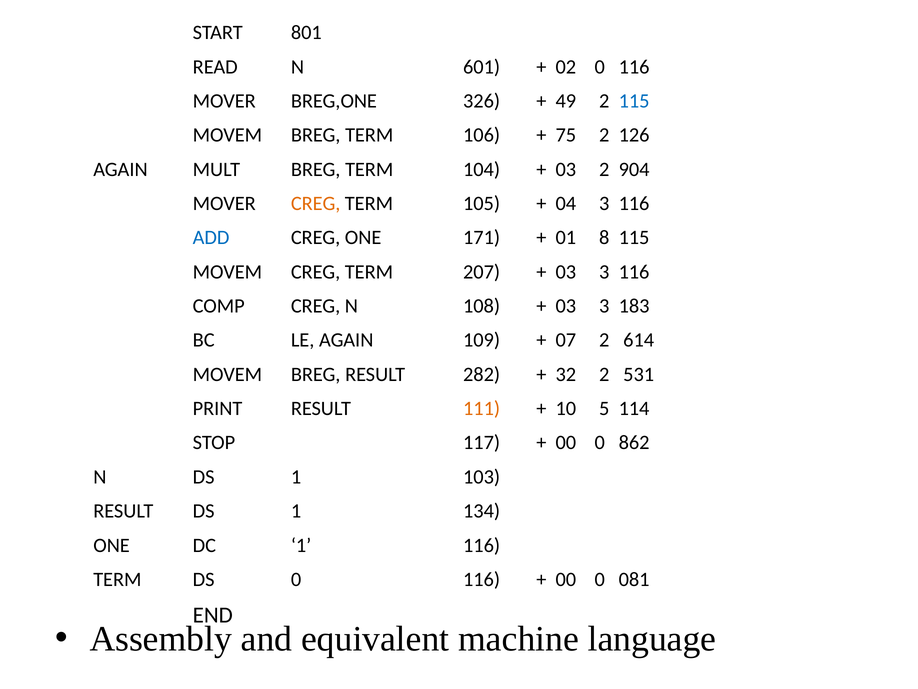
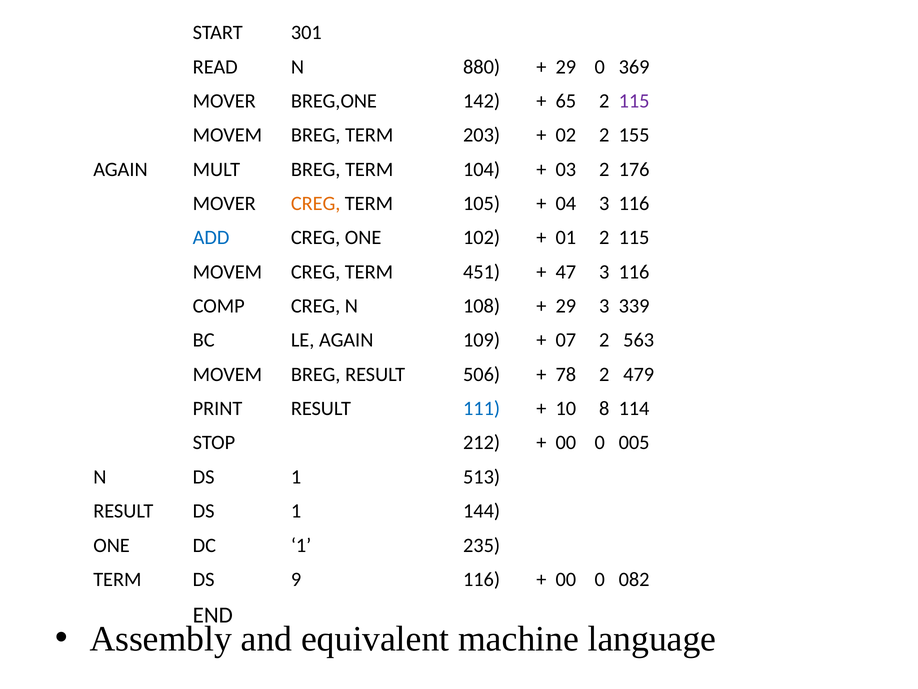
801: 801 -> 301
601: 601 -> 880
02 at (566, 67): 02 -> 29
116 at (634, 67): 116 -> 369
326: 326 -> 142
49: 49 -> 65
115 at (634, 101) colour: blue -> purple
106: 106 -> 203
75: 75 -> 02
126: 126 -> 155
904: 904 -> 176
171: 171 -> 102
01 8: 8 -> 2
207: 207 -> 451
03 at (566, 272): 03 -> 47
03 at (566, 306): 03 -> 29
183: 183 -> 339
614: 614 -> 563
282: 282 -> 506
32: 32 -> 78
531: 531 -> 479
111 colour: orange -> blue
5: 5 -> 8
117: 117 -> 212
862: 862 -> 005
103: 103 -> 513
134: 134 -> 144
1 116: 116 -> 235
DS 0: 0 -> 9
081: 081 -> 082
